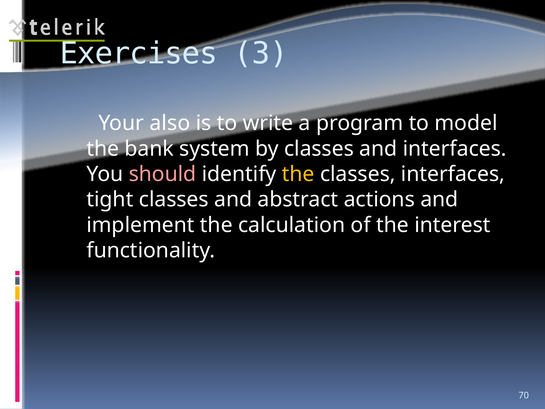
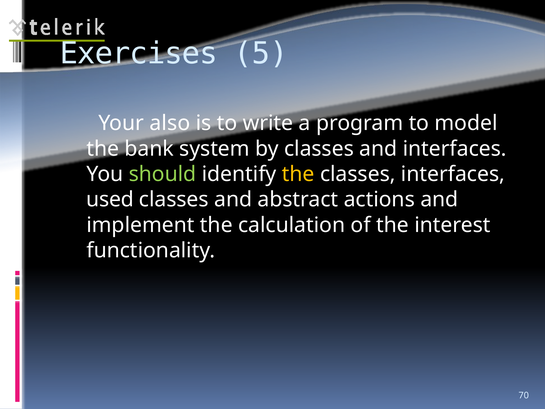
3: 3 -> 5
should colour: pink -> light green
tight: tight -> used
